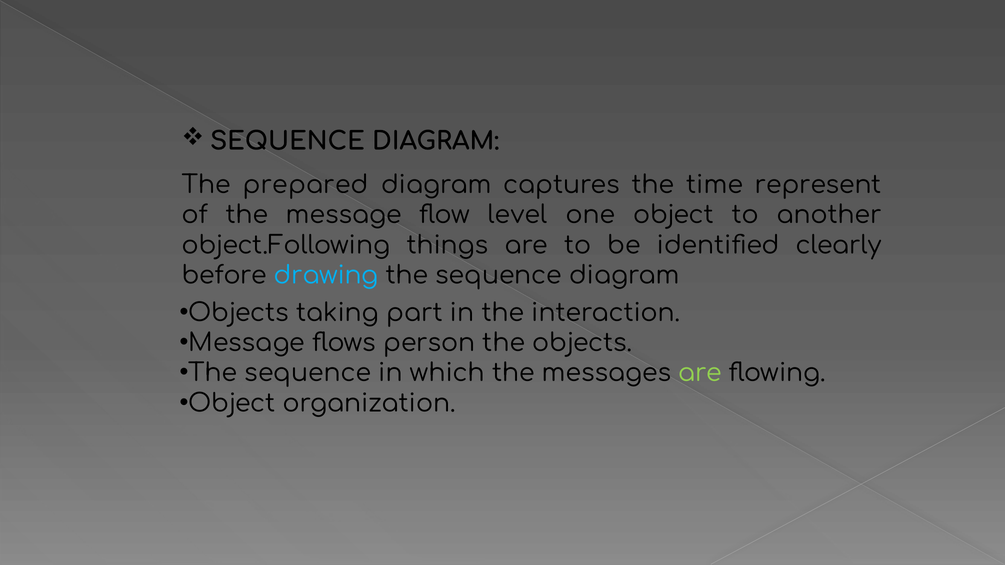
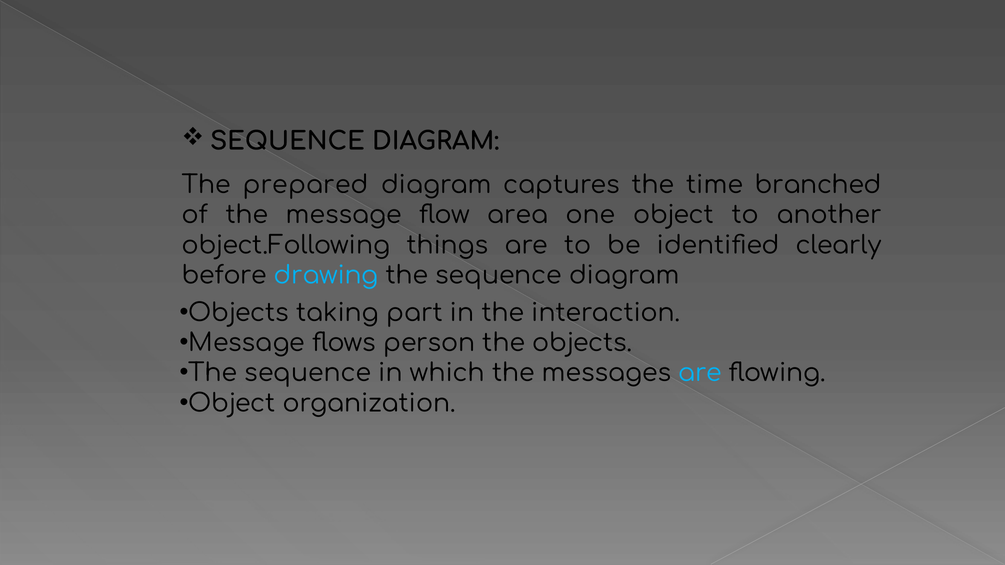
represent: represent -> branched
level: level -> area
are at (700, 373) colour: light green -> light blue
